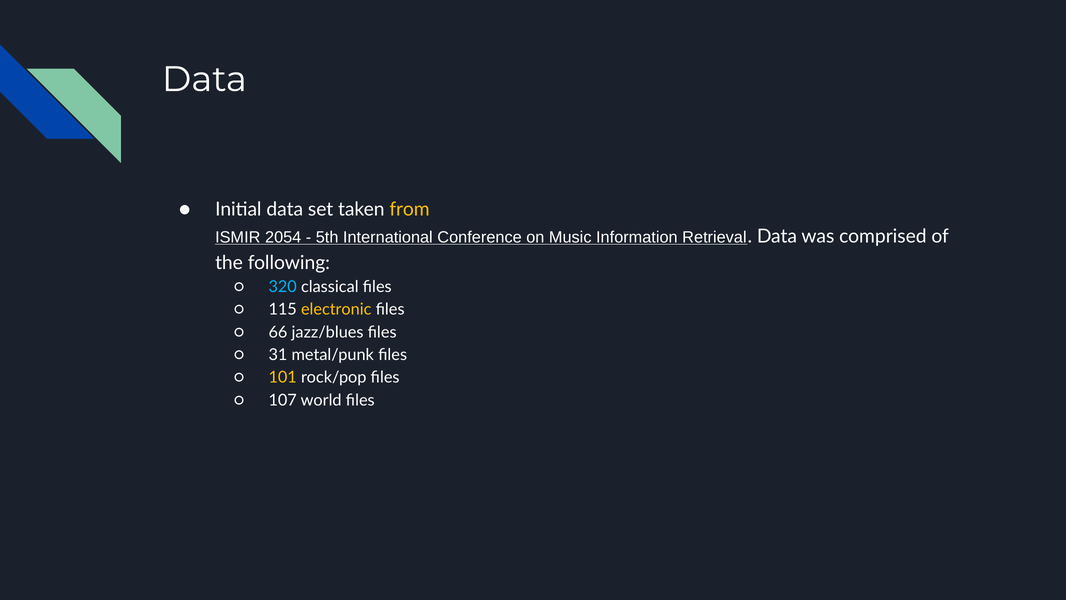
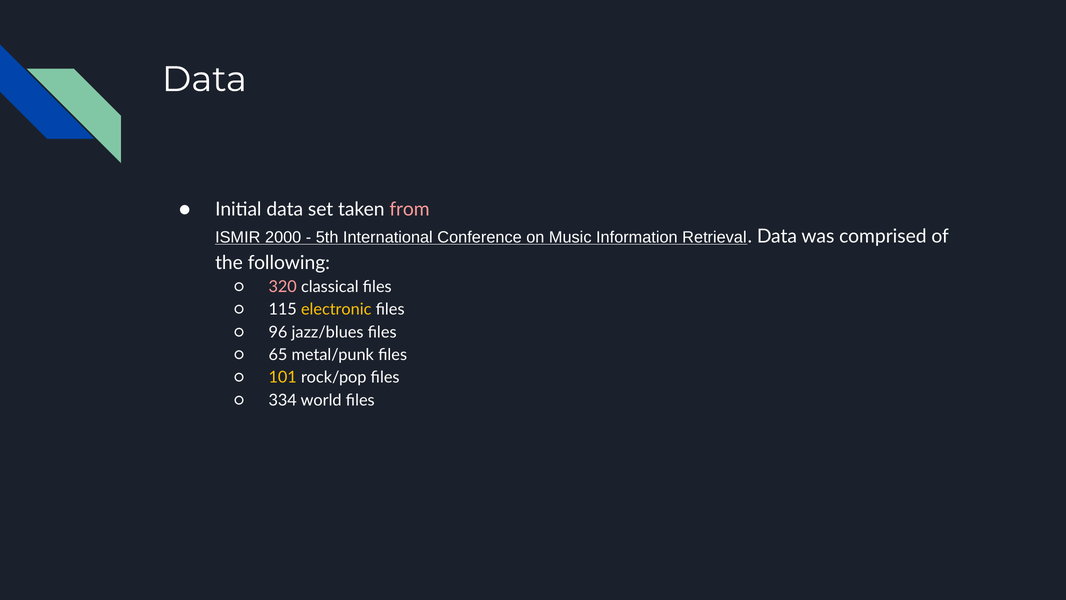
from colour: yellow -> pink
2054: 2054 -> 2000
320 colour: light blue -> pink
66: 66 -> 96
31: 31 -> 65
107: 107 -> 334
